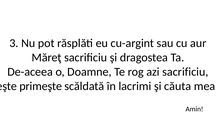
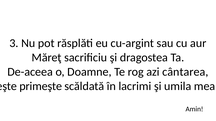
azi sacrificiu: sacrificiu -> cântarea
căuta: căuta -> umila
